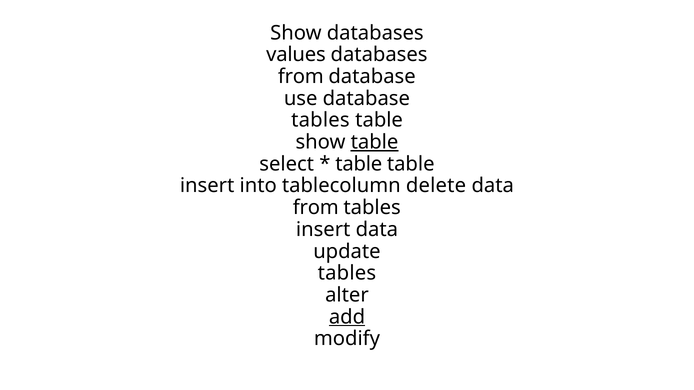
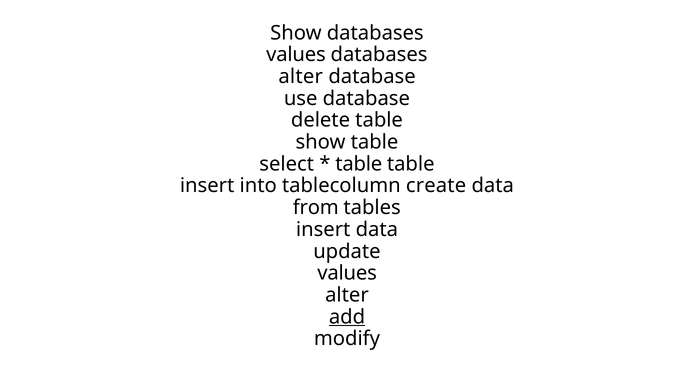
from at (301, 77): from -> alter
tables at (320, 120): tables -> delete
table at (375, 142) underline: present -> none
delete: delete -> create
tables at (347, 273): tables -> values
